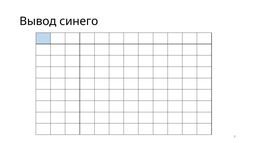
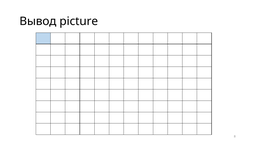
синего: синего -> picture
